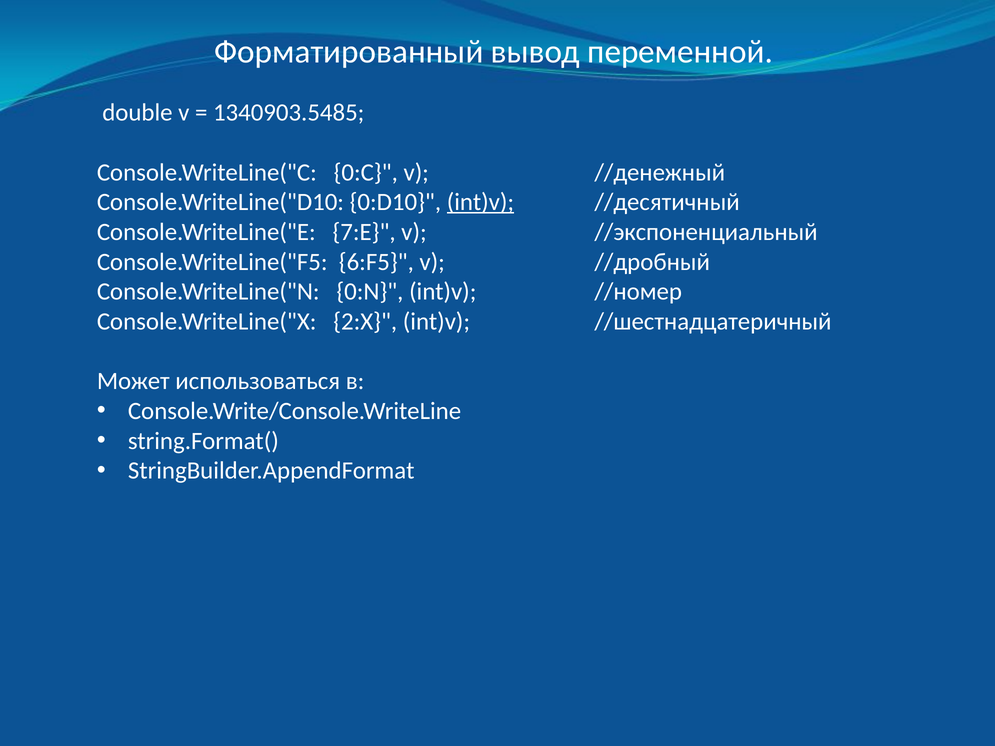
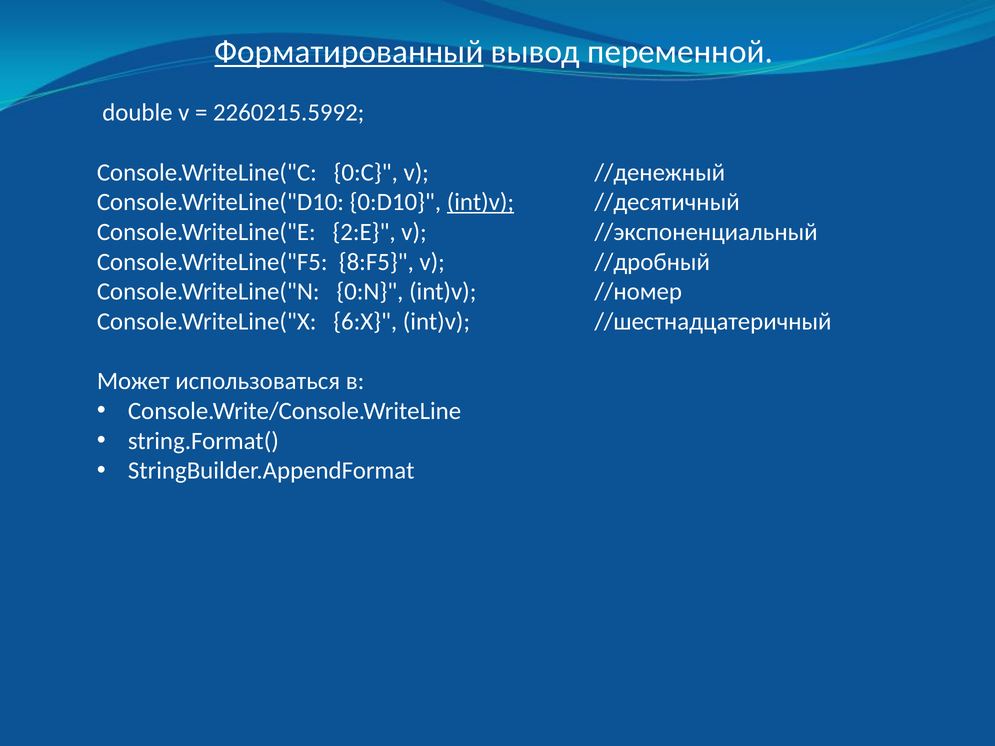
Форматированный underline: none -> present
1340903.5485: 1340903.5485 -> 2260215.5992
7:E: 7:E -> 2:E
6:F5: 6:F5 -> 8:F5
2:X: 2:X -> 6:X
